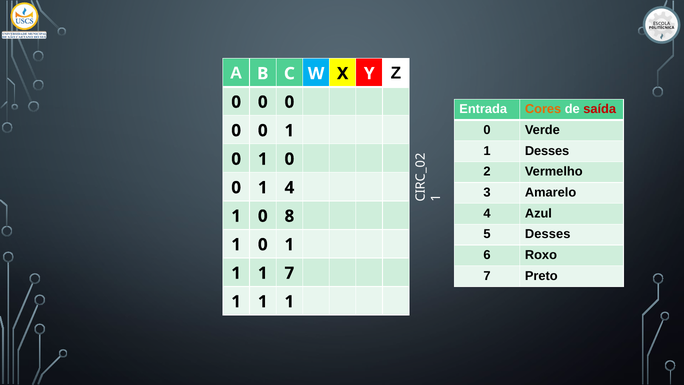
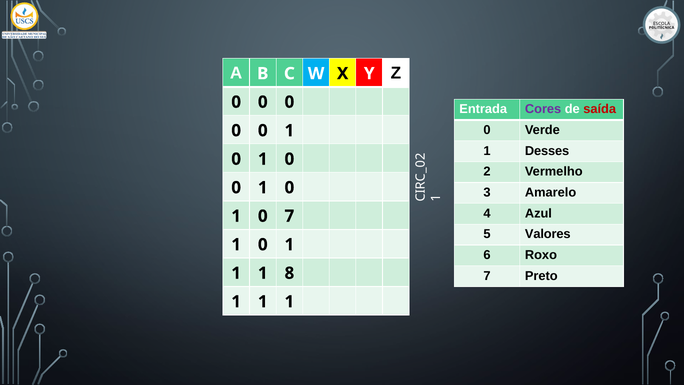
Cores colour: orange -> purple
4 at (289, 188): 4 -> 0
0 8: 8 -> 7
5 Desses: Desses -> Valores
1 7: 7 -> 8
